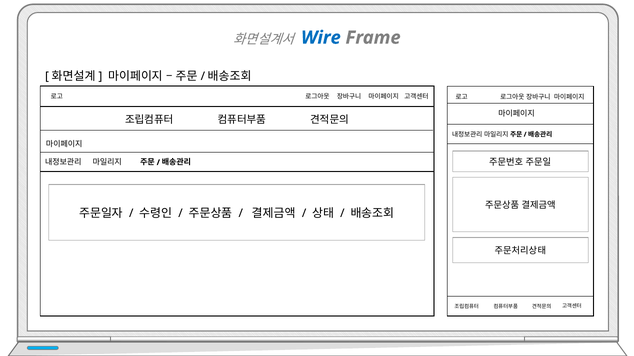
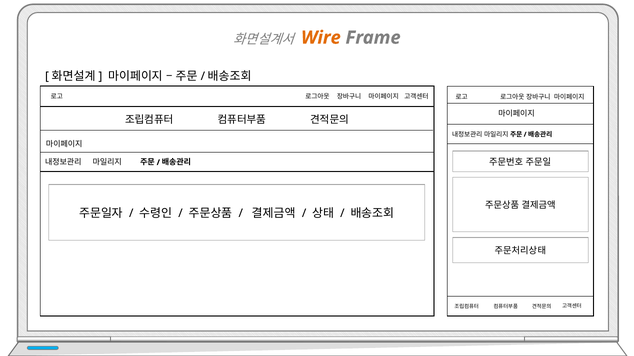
Wire colour: blue -> orange
